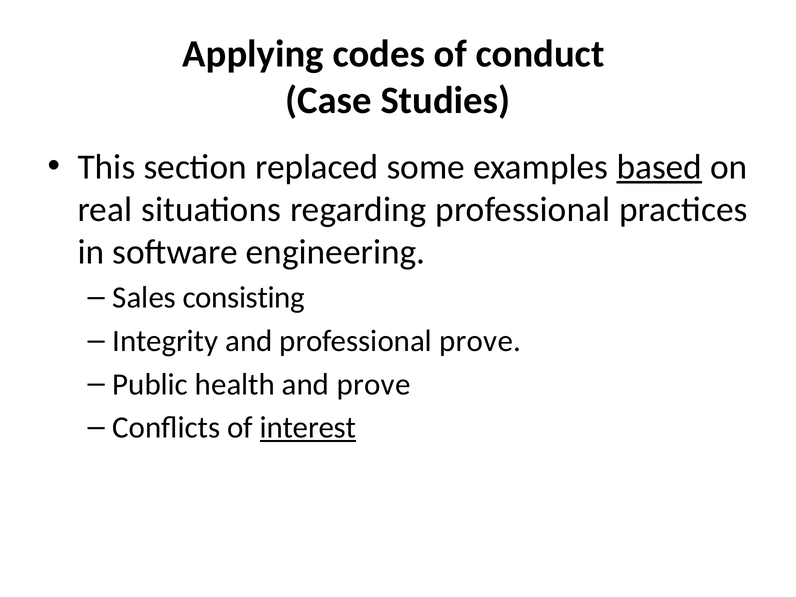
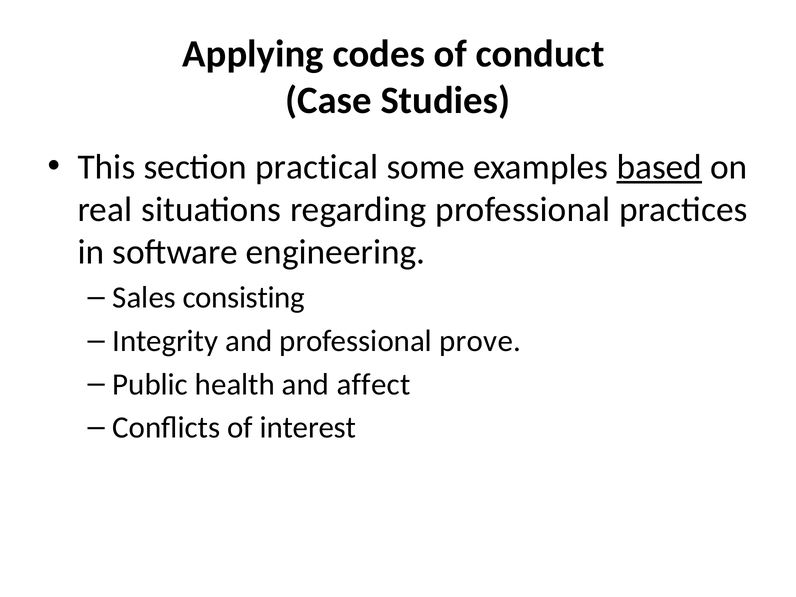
replaced: replaced -> practical
and prove: prove -> affect
interest underline: present -> none
